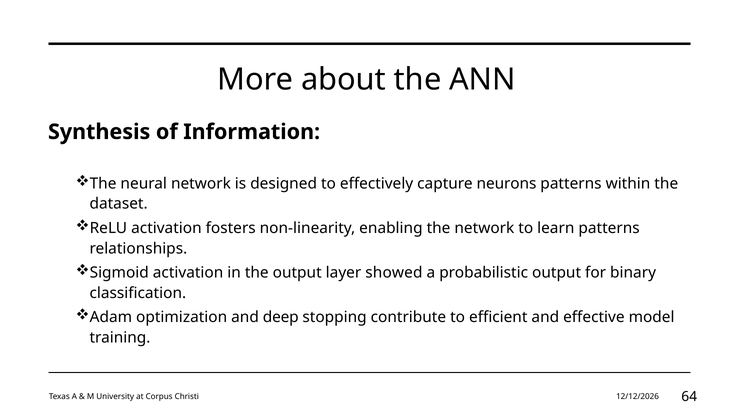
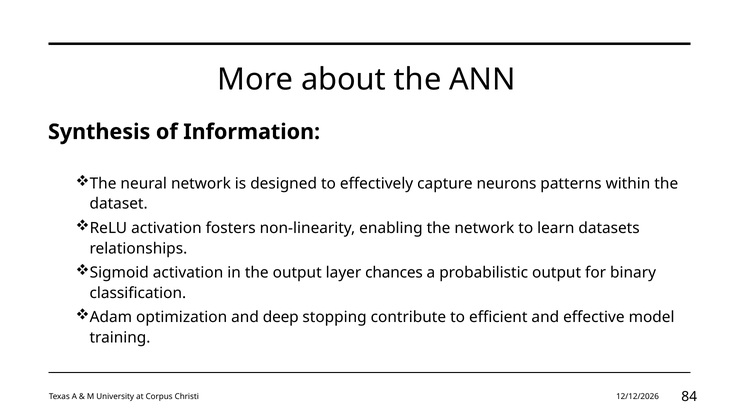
learn patterns: patterns -> datasets
showed: showed -> chances
64: 64 -> 84
